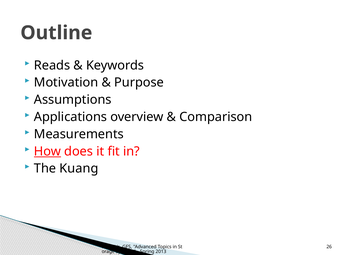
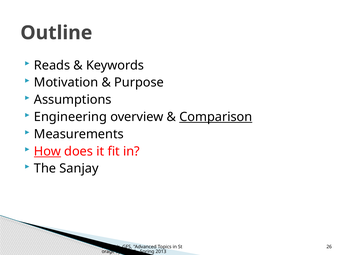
Applications: Applications -> Engineering
Comparison underline: none -> present
Kuang: Kuang -> Sanjay
